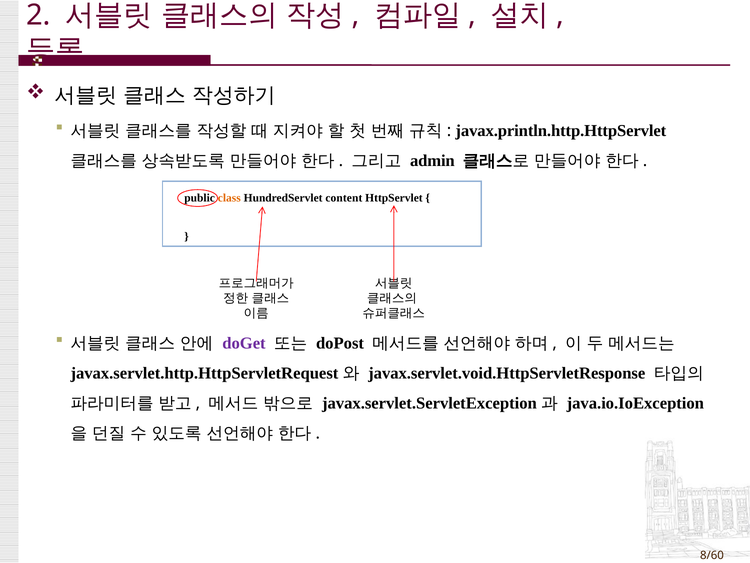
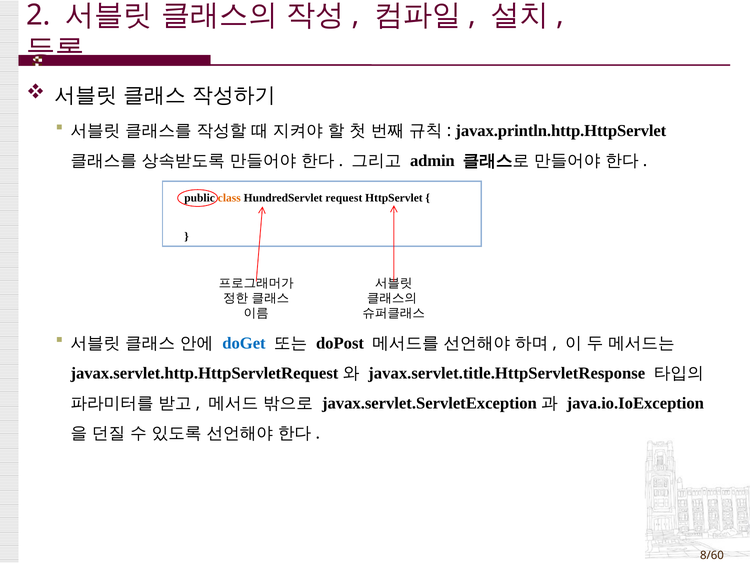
content: content -> request
doGet colour: purple -> blue
javax.servlet.void.HttpServletResponse: javax.servlet.void.HttpServletResponse -> javax.servlet.title.HttpServletResponse
